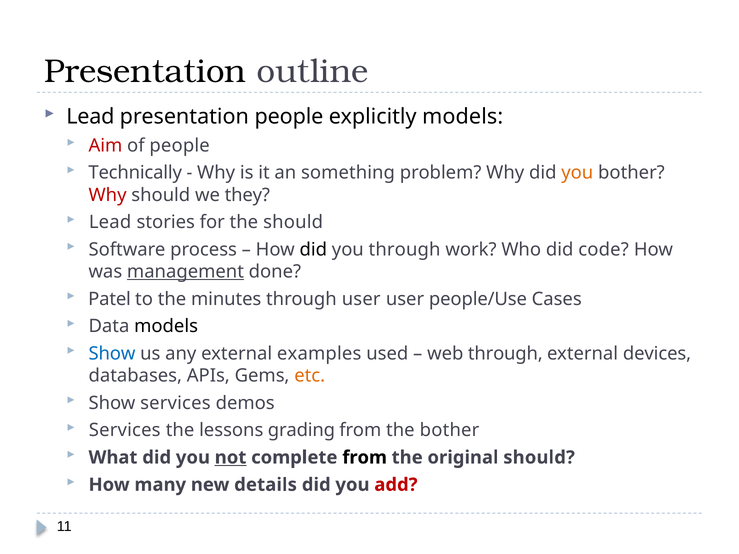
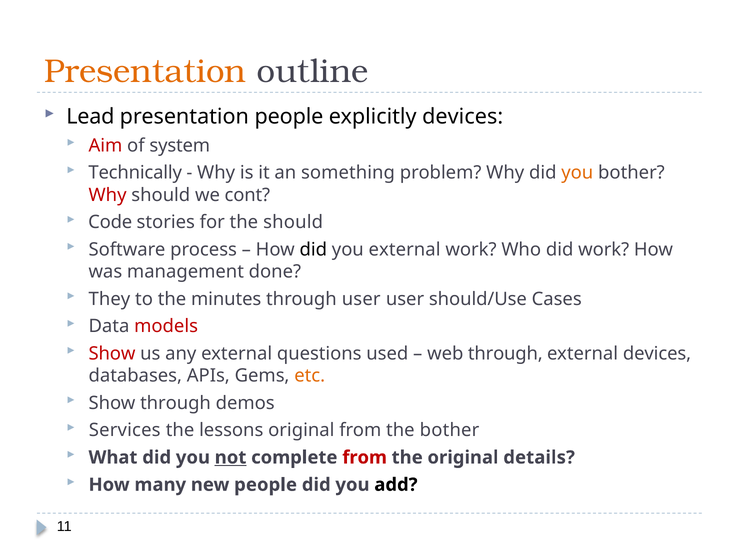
Presentation at (145, 71) colour: black -> orange
explicitly models: models -> devices
of people: people -> system
they: they -> cont
Lead at (110, 222): Lead -> Code
you through: through -> external
did code: code -> work
management underline: present -> none
Patel: Patel -> They
people/Use: people/Use -> should/Use
models at (166, 326) colour: black -> red
Show at (112, 354) colour: blue -> red
examples: examples -> questions
Show services: services -> through
lessons grading: grading -> original
from at (365, 458) colour: black -> red
original should: should -> details
new details: details -> people
add colour: red -> black
